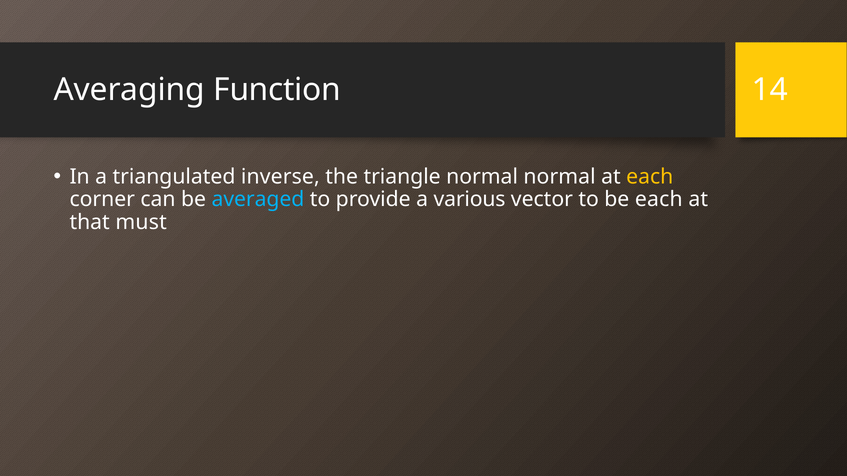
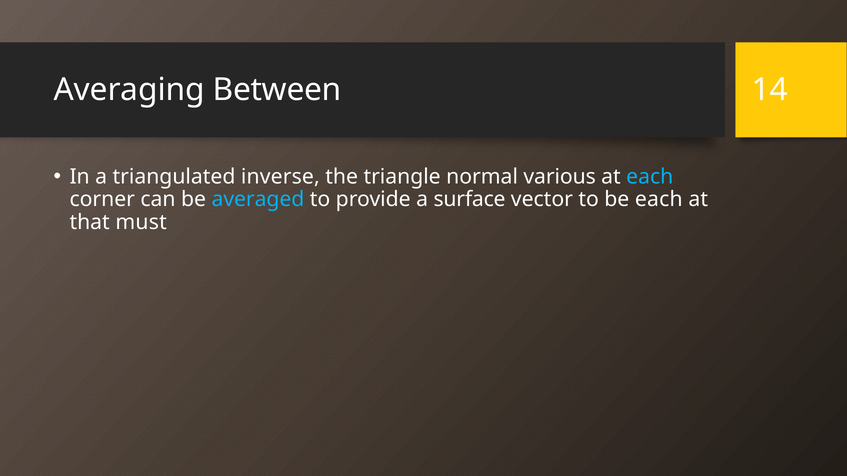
Function: Function -> Between
normal normal: normal -> various
each at (650, 177) colour: yellow -> light blue
various: various -> surface
